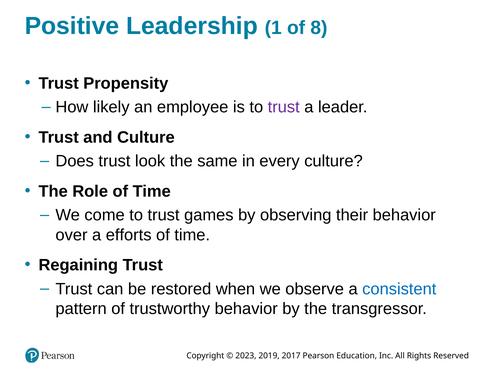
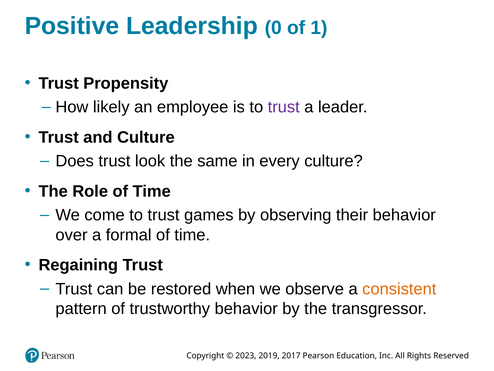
1: 1 -> 0
8: 8 -> 1
efforts: efforts -> formal
consistent colour: blue -> orange
